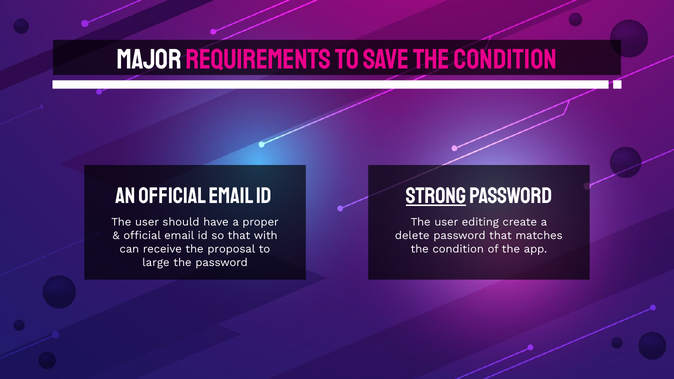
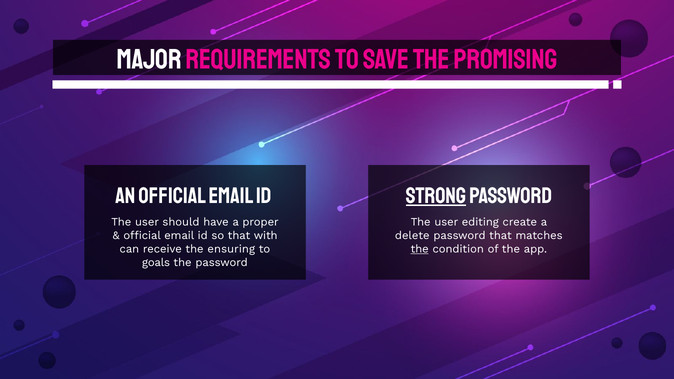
save the condition: condition -> promising
proposal: proposal -> ensuring
the at (420, 249) underline: none -> present
large: large -> goals
